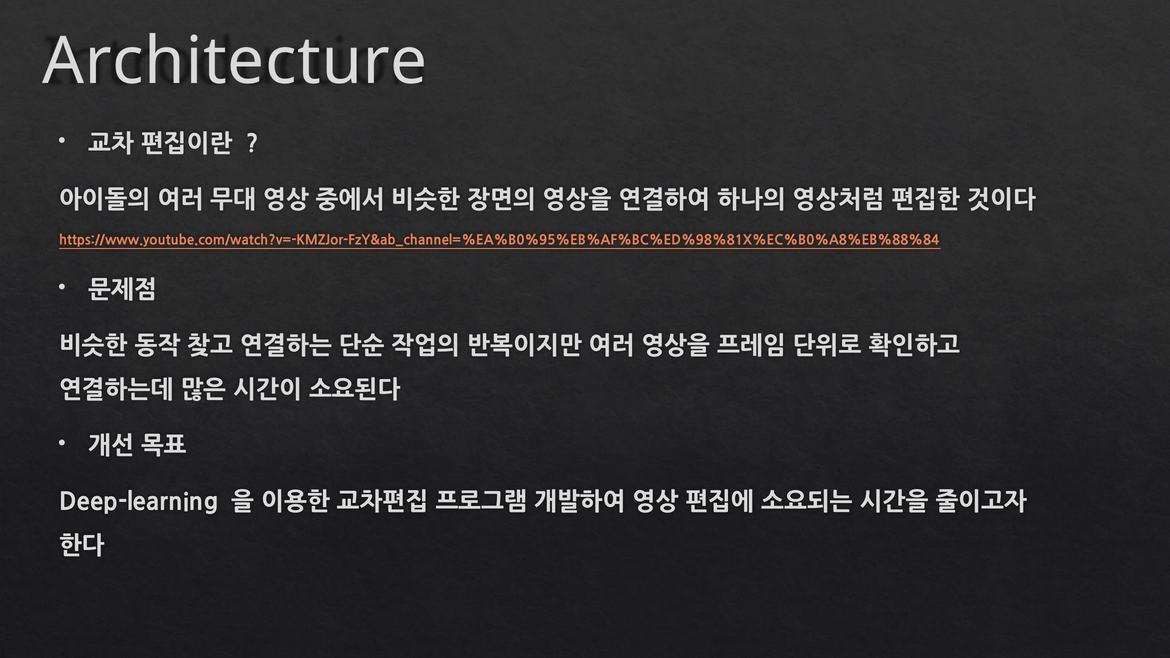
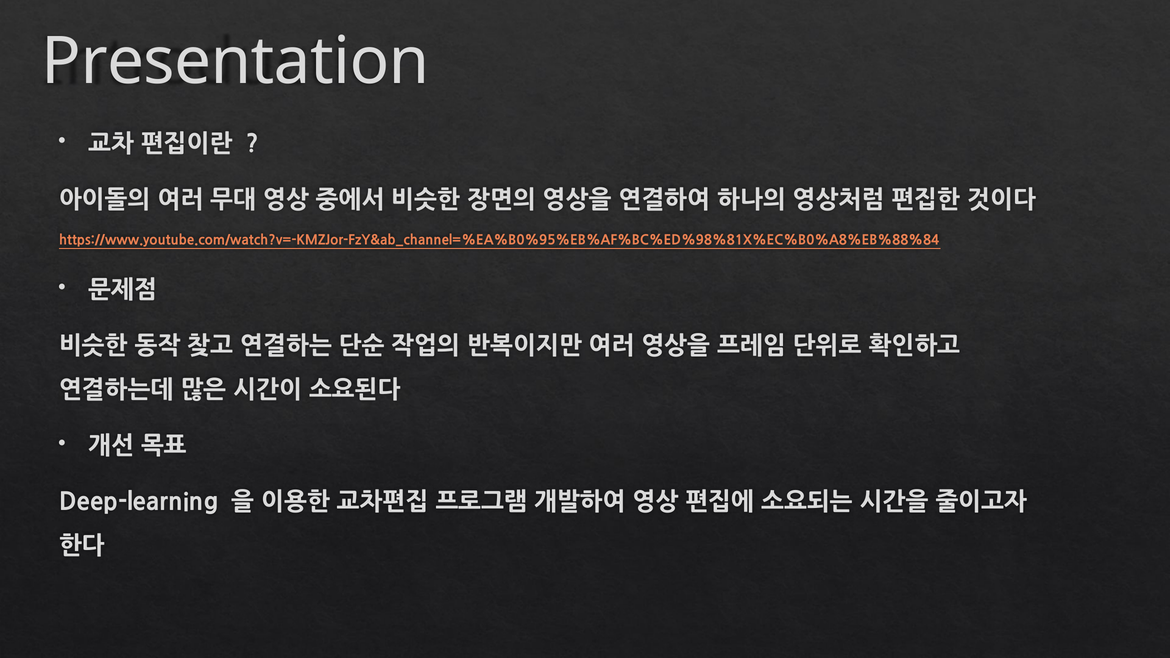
Architecture: Architecture -> Presentation
